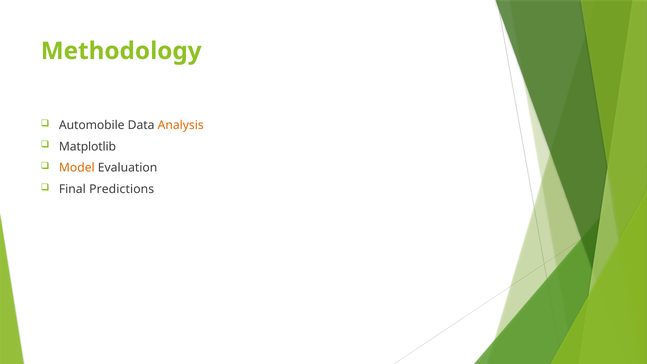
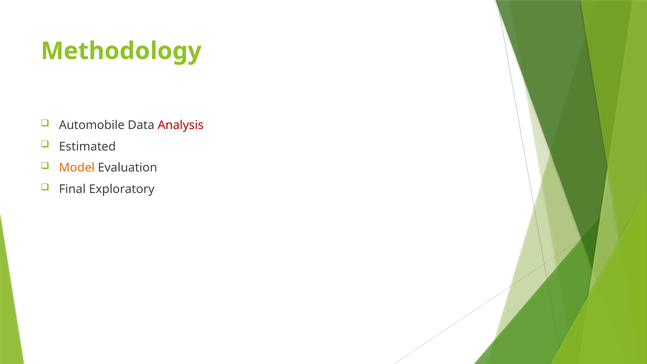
Analysis colour: orange -> red
Matplotlib: Matplotlib -> Estimated
Predictions: Predictions -> Exploratory
